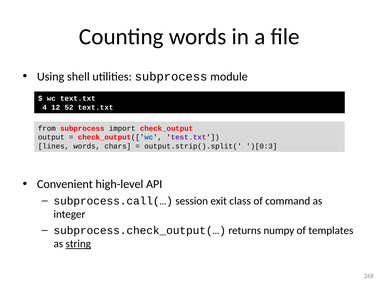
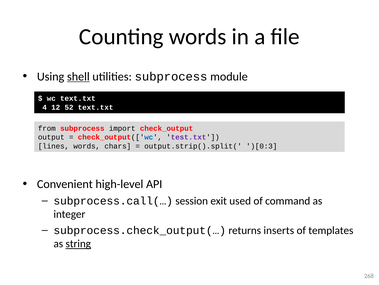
shell underline: none -> present
class: class -> used
numpy: numpy -> inserts
